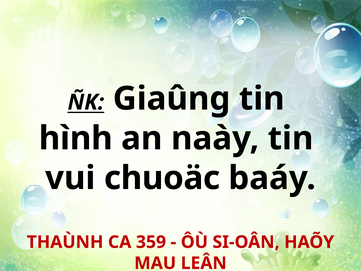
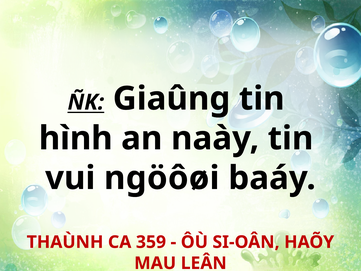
chuoäc: chuoäc -> ngöôøi
